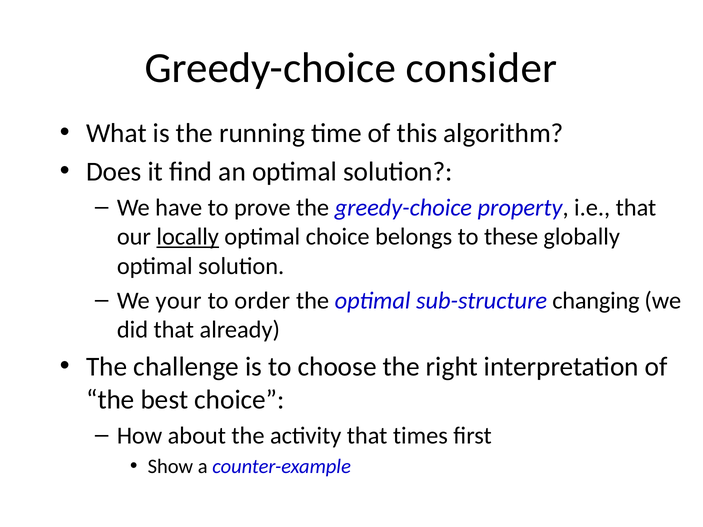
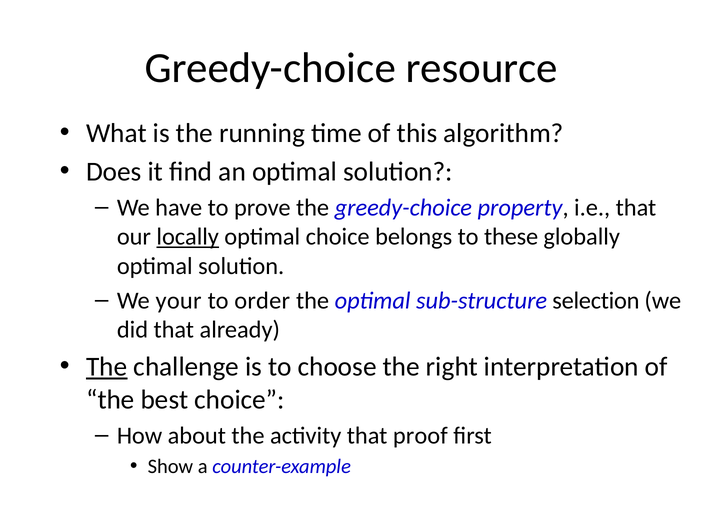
consider: consider -> resource
changing: changing -> selection
The at (107, 367) underline: none -> present
times: times -> proof
